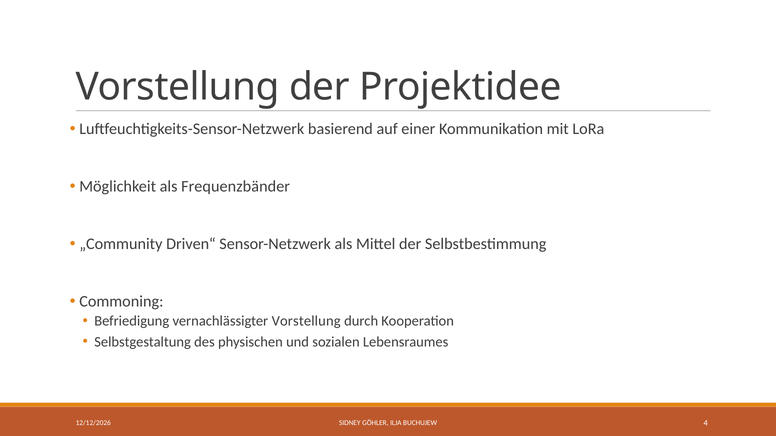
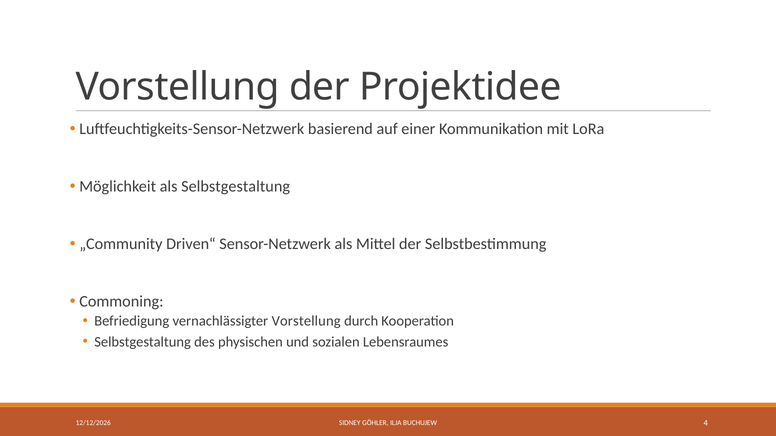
als Frequenzbänder: Frequenzbänder -> Selbstgestaltung
